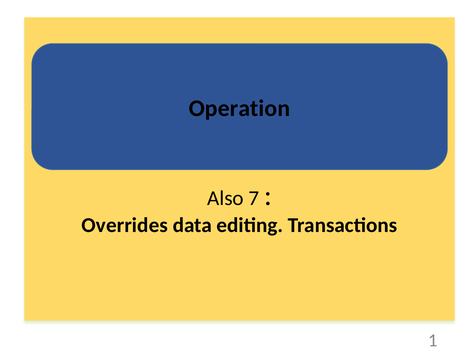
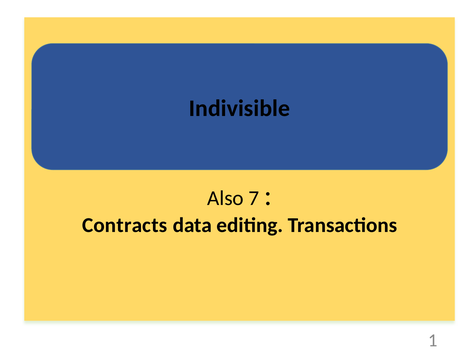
Operation: Operation -> Indivisible
Overrides: Overrides -> Contracts
